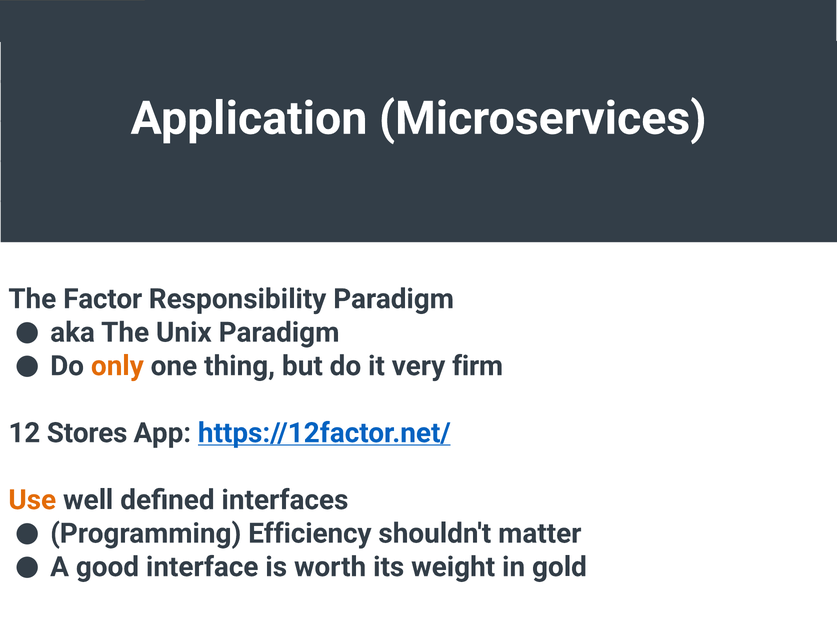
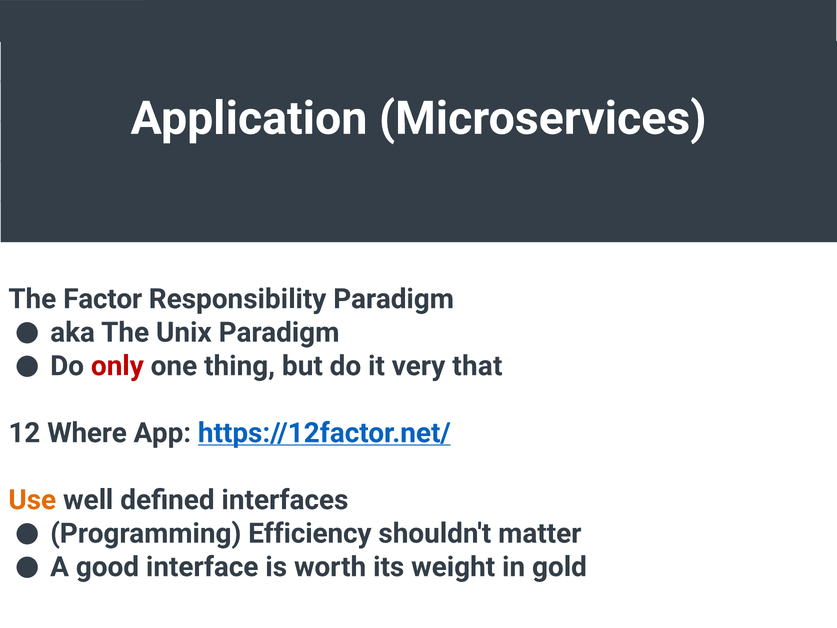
only colour: orange -> red
firm: firm -> that
Stores: Stores -> Where
